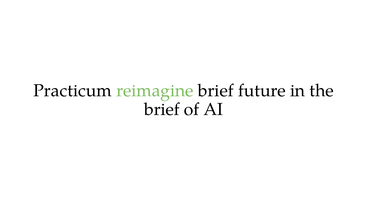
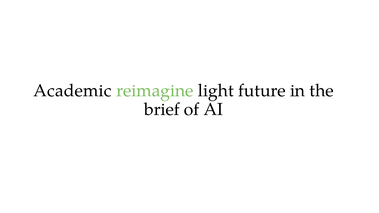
Practicum: Practicum -> Academic
reimagine brief: brief -> light
